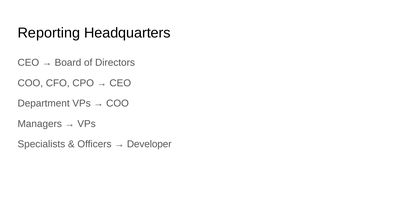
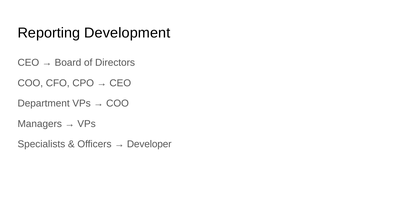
Headquarters: Headquarters -> Development
